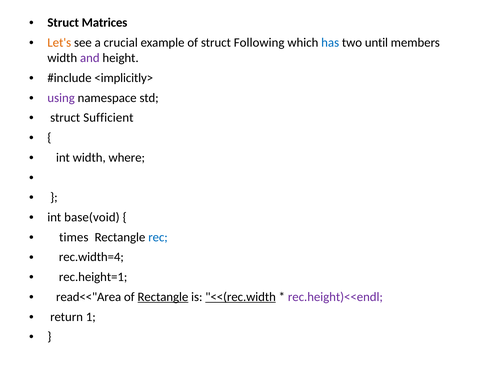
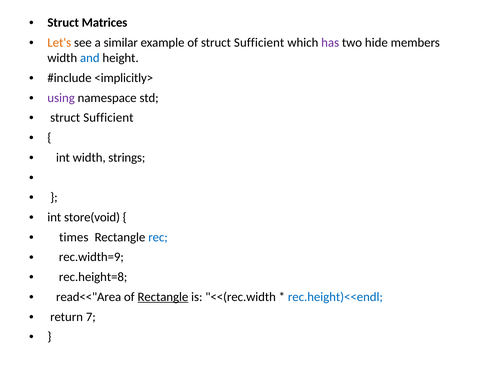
crucial: crucial -> similar
of struct Following: Following -> Sufficient
has colour: blue -> purple
until: until -> hide
and colour: purple -> blue
where: where -> strings
base(void: base(void -> store(void
rec.width=4: rec.width=4 -> rec.width=9
rec.height=1: rec.height=1 -> rec.height=8
<<(rec.width underline: present -> none
rec.height)<<endl colour: purple -> blue
1: 1 -> 7
